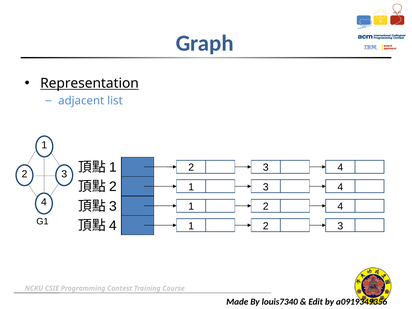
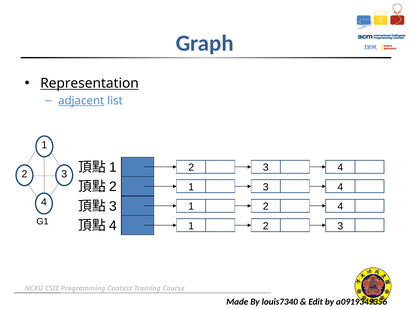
adjacent underline: none -> present
